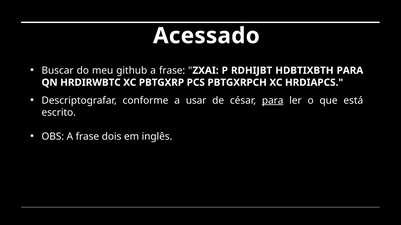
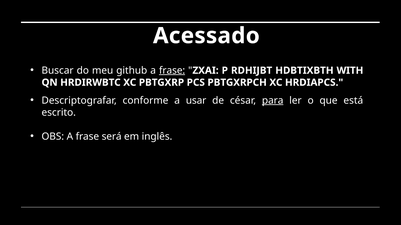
frase at (172, 71) underline: none -> present
HDBTIXBTH PARA: PARA -> WITH
dois: dois -> será
